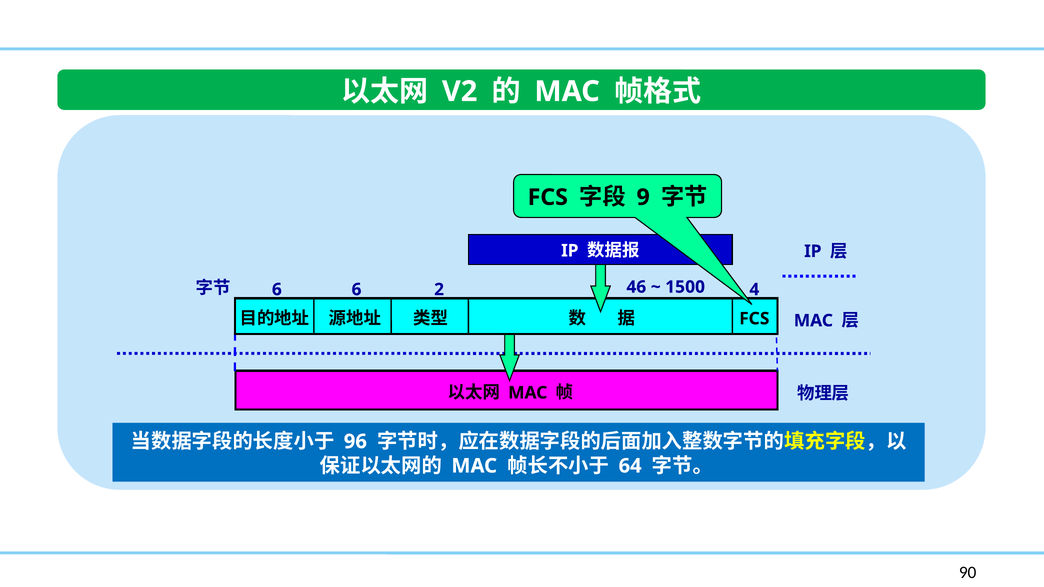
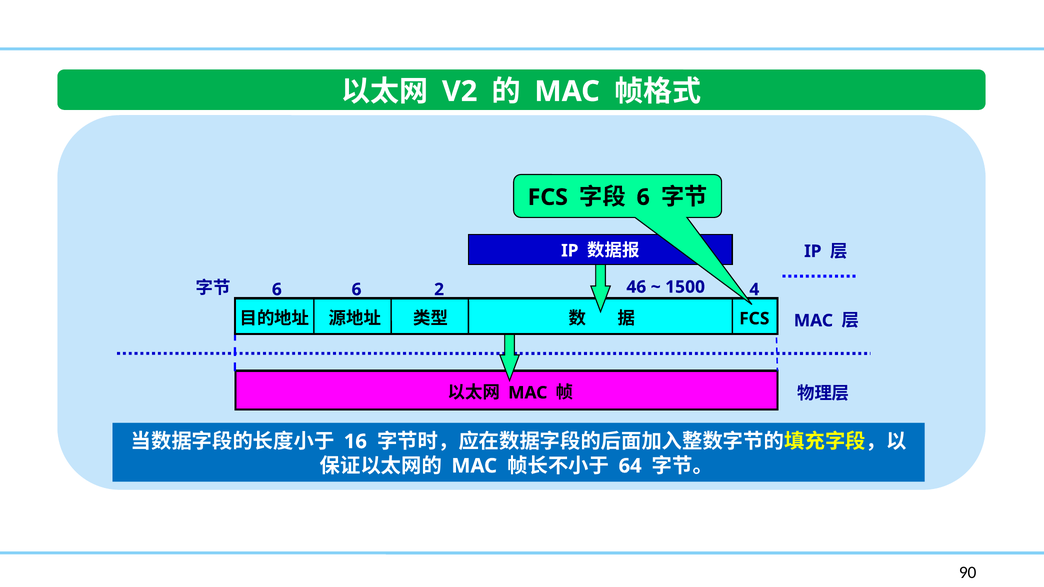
9 at (643, 197): 9 -> 6
96: 96 -> 16
